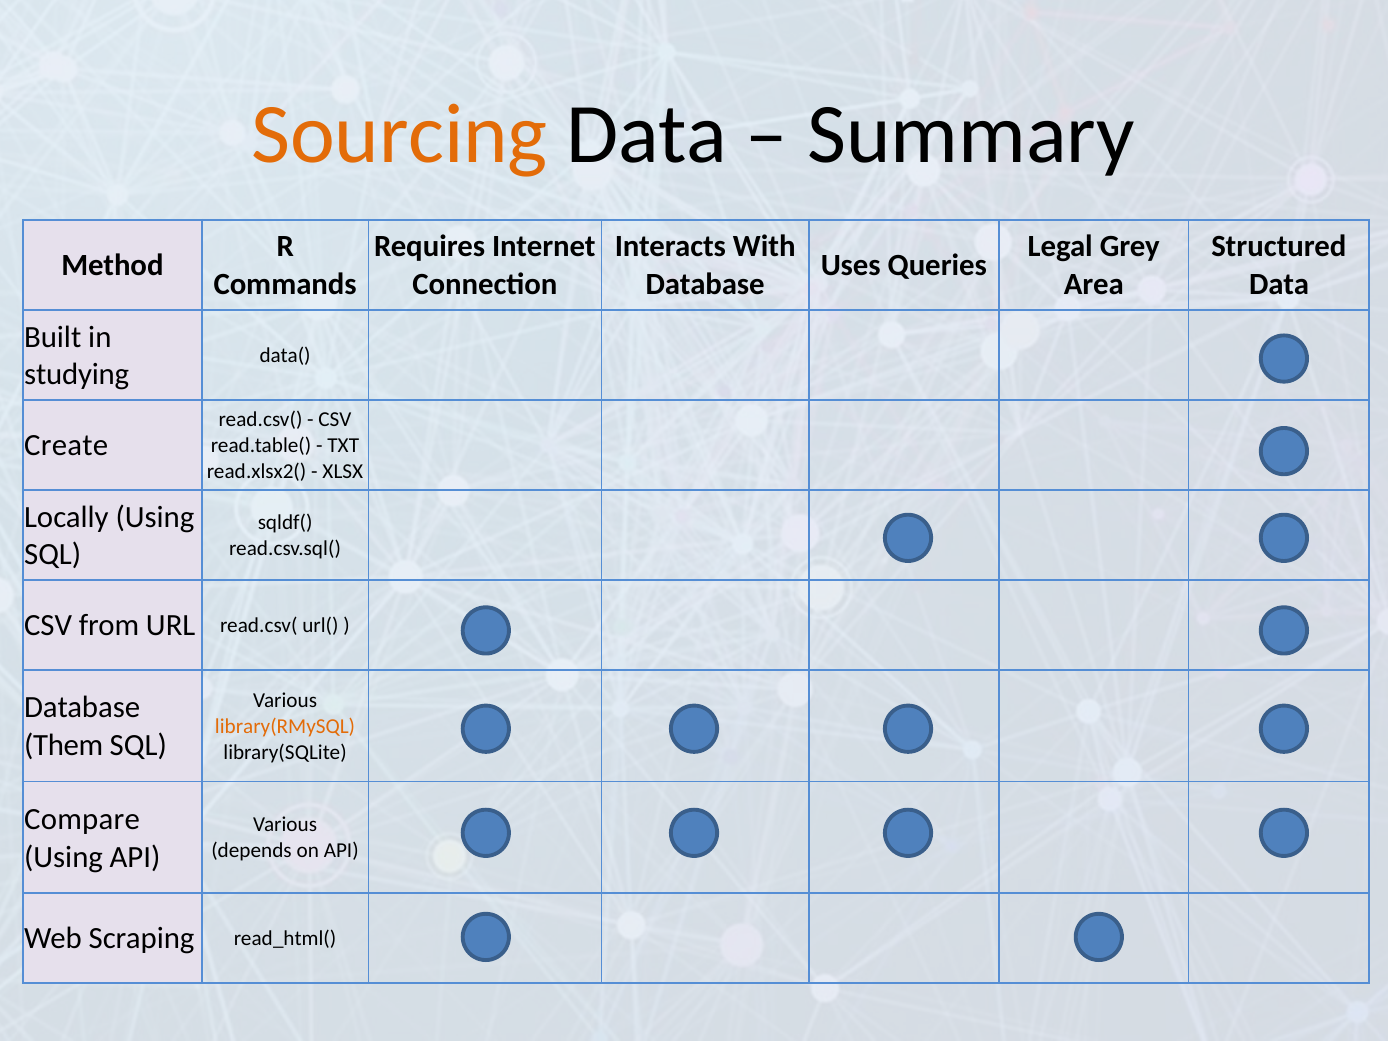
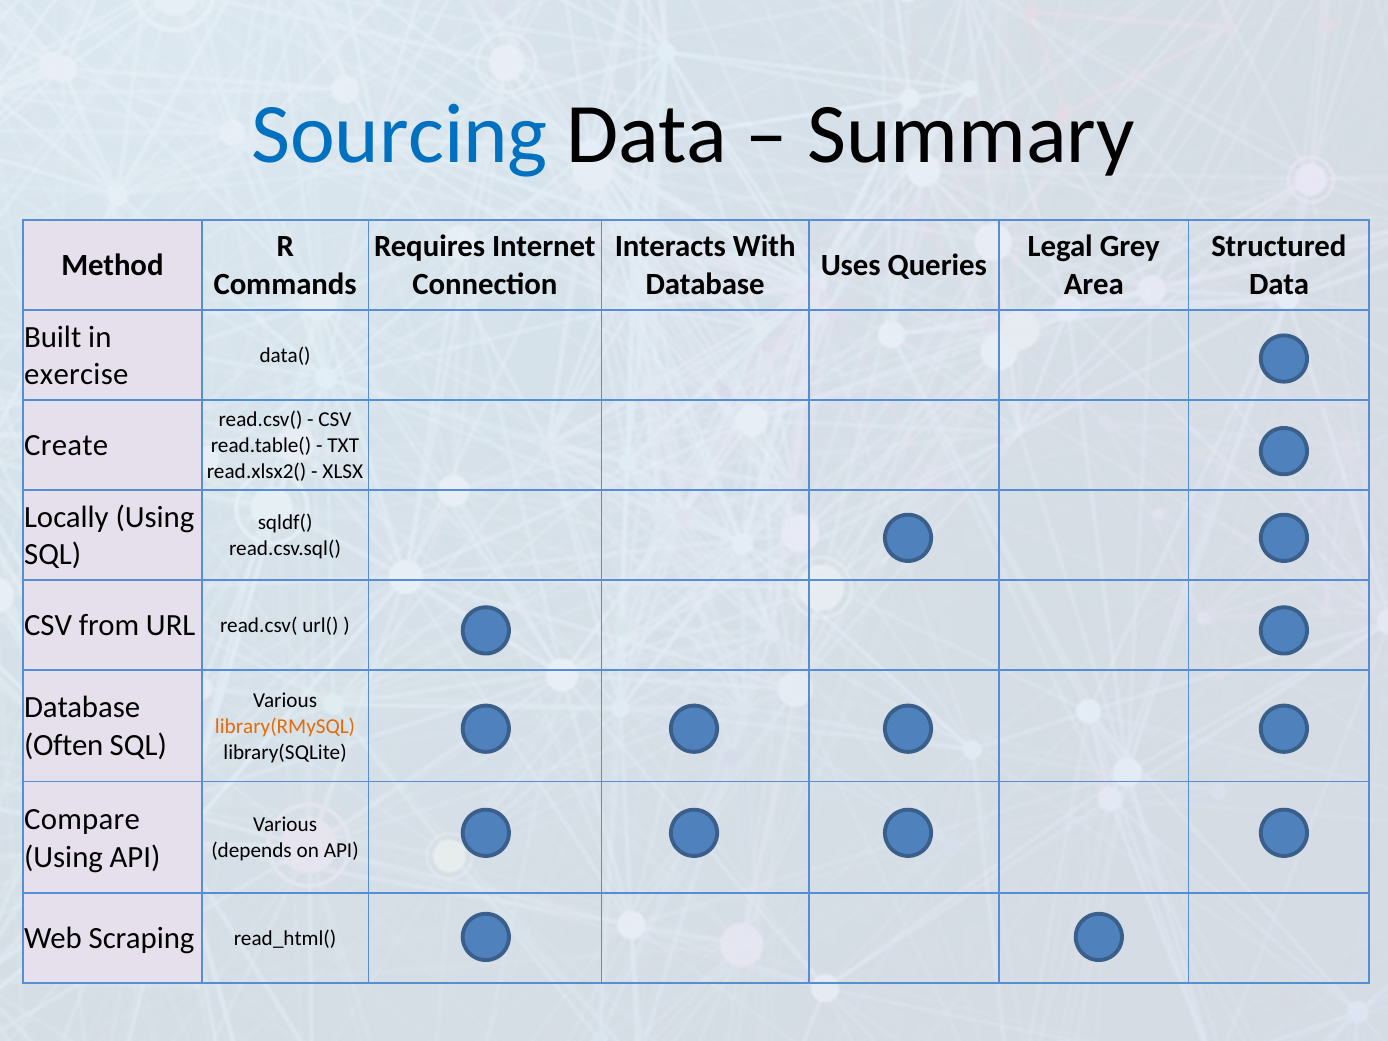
Sourcing colour: orange -> blue
studying: studying -> exercise
Them: Them -> Often
